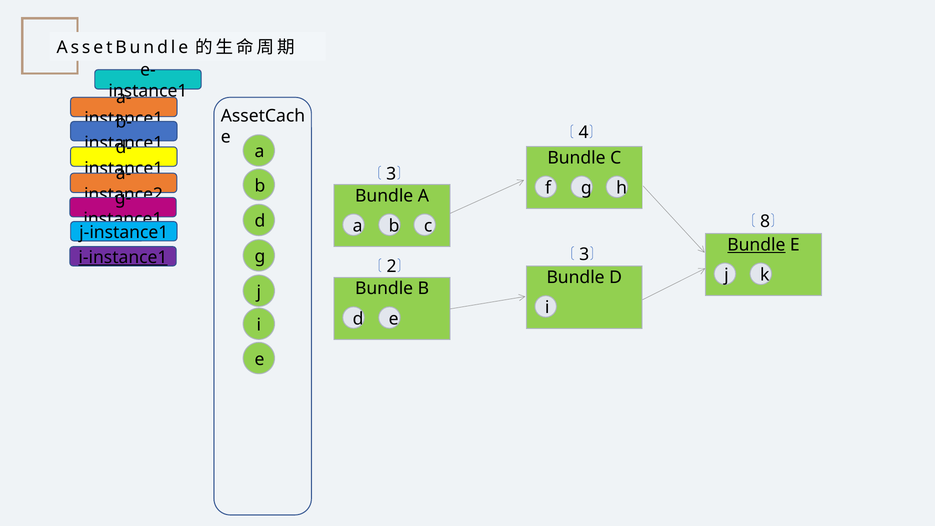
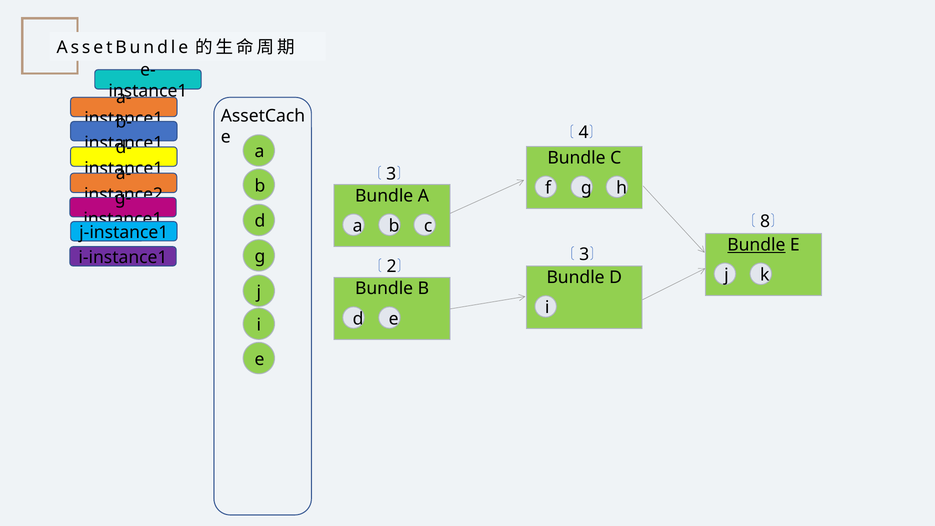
i-instance1 underline: present -> none
